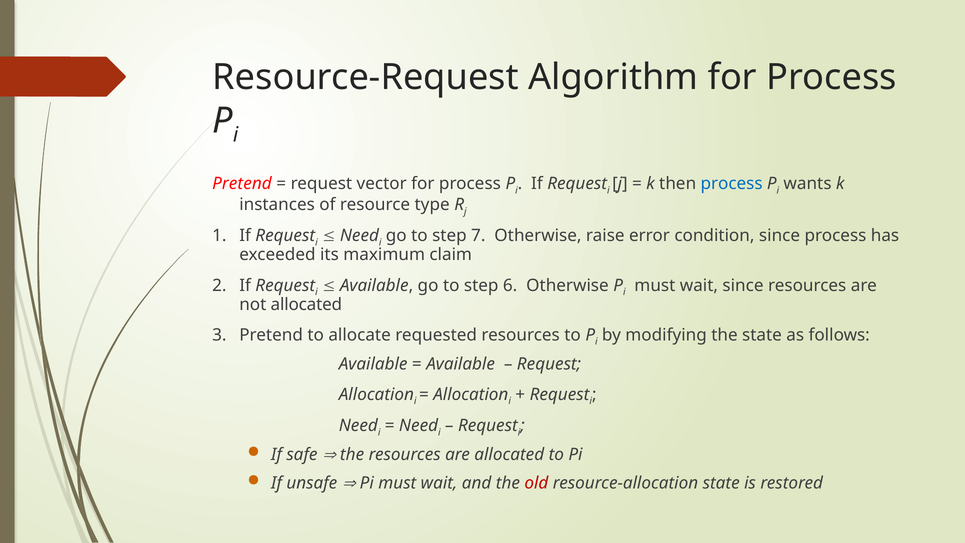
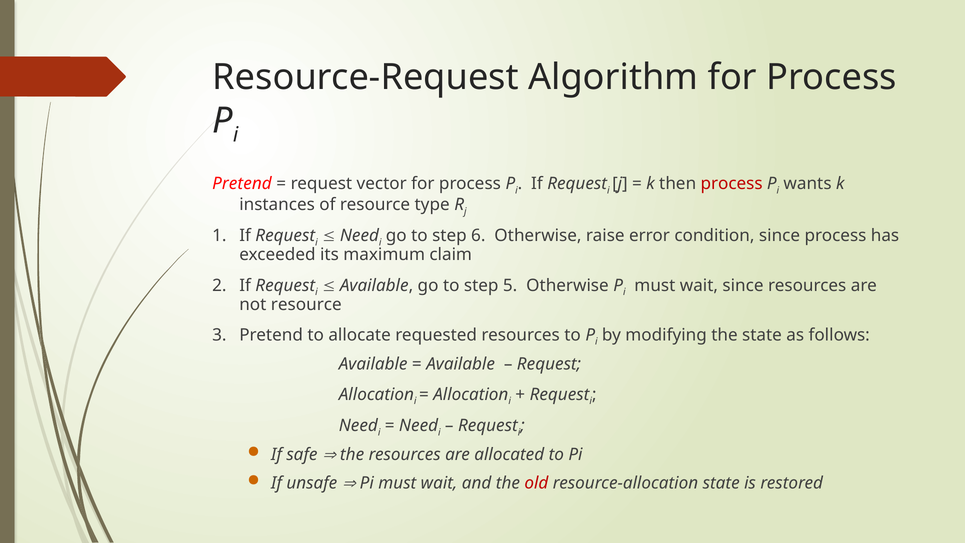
process at (732, 184) colour: blue -> red
7: 7 -> 6
6: 6 -> 5
not allocated: allocated -> resource
